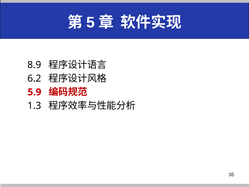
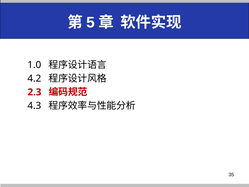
8.9: 8.9 -> 1.0
6.2: 6.2 -> 4.2
5.9: 5.9 -> 2.3
1.3: 1.3 -> 4.3
